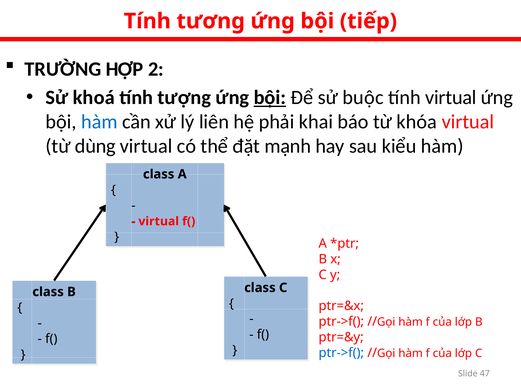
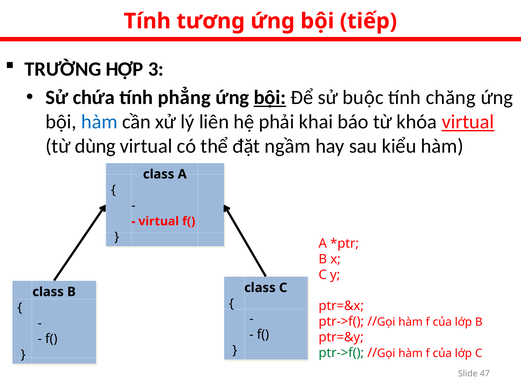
2: 2 -> 3
khoá: khoá -> chứa
tượng: tượng -> phẳng
tính virtual: virtual -> chăng
virtual at (468, 122) underline: none -> present
mạnh: mạnh -> ngầm
ptr->f( at (341, 353) colour: blue -> green
